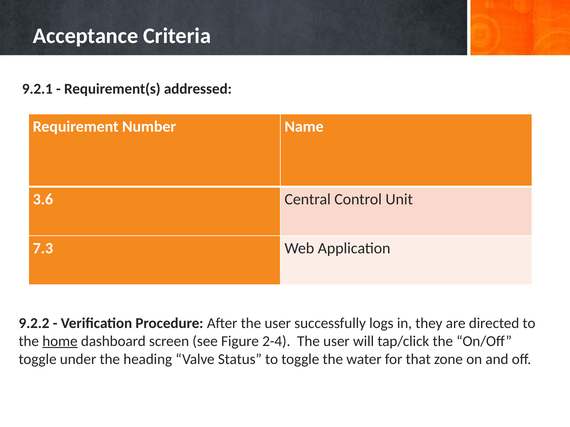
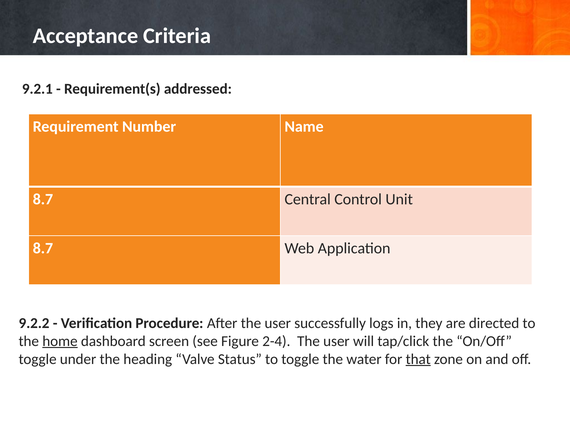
3.6 at (43, 200): 3.6 -> 8.7
7.3 at (43, 249): 7.3 -> 8.7
that underline: none -> present
